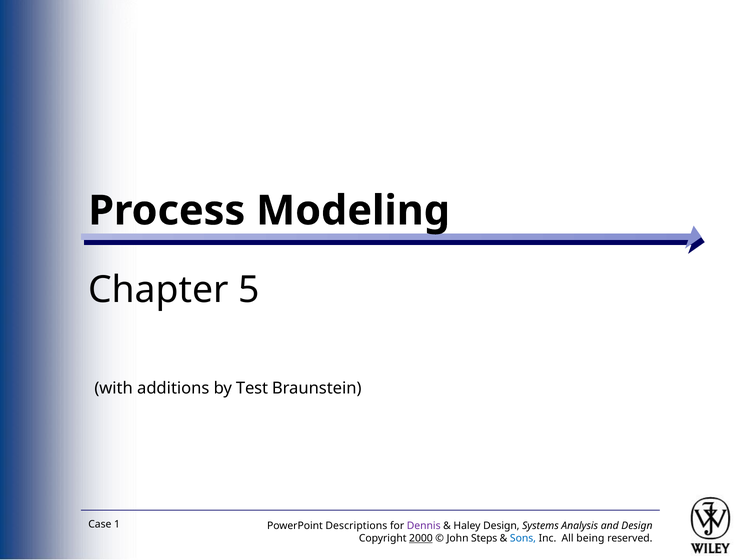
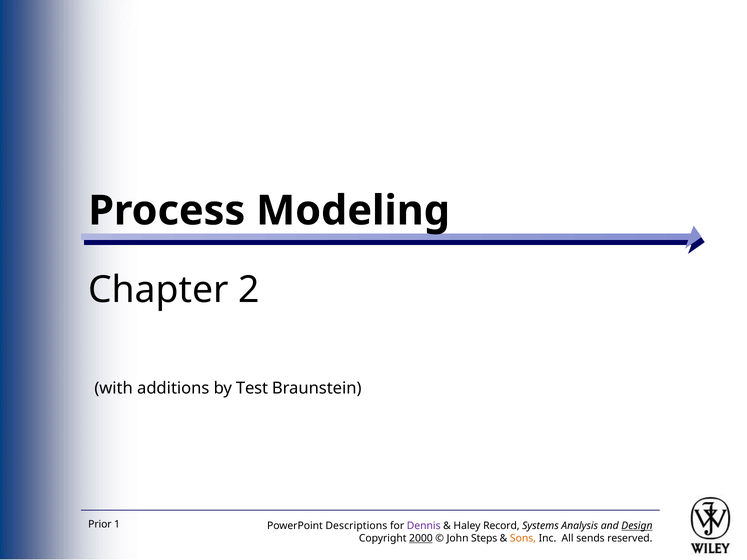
5: 5 -> 2
Case: Case -> Prior
Haley Design: Design -> Record
Design at (637, 526) underline: none -> present
Sons colour: blue -> orange
being: being -> sends
